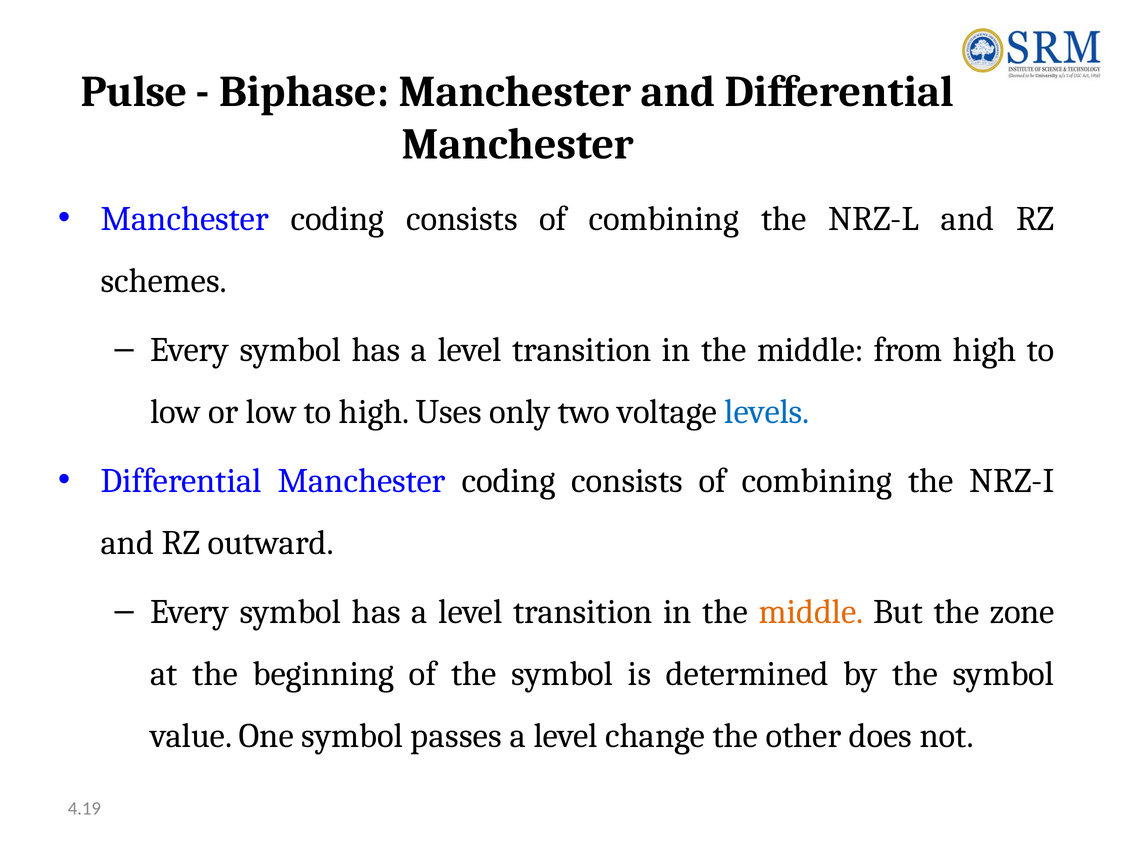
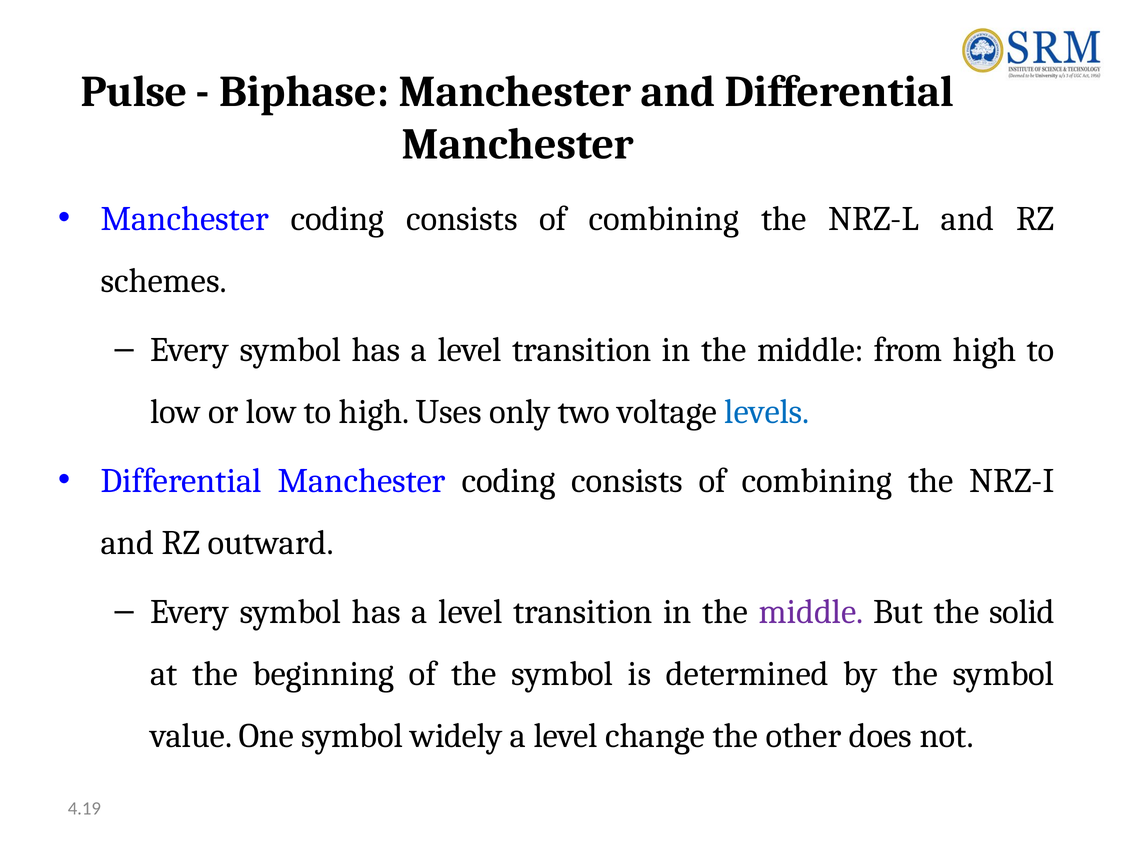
middle at (811, 612) colour: orange -> purple
zone: zone -> solid
passes: passes -> widely
